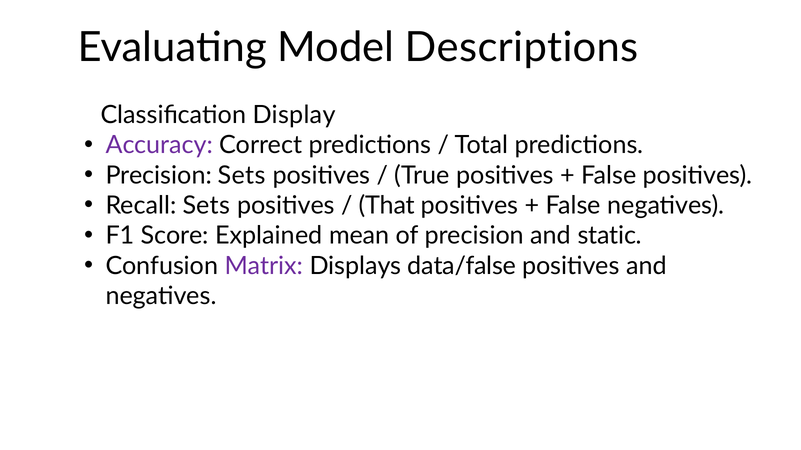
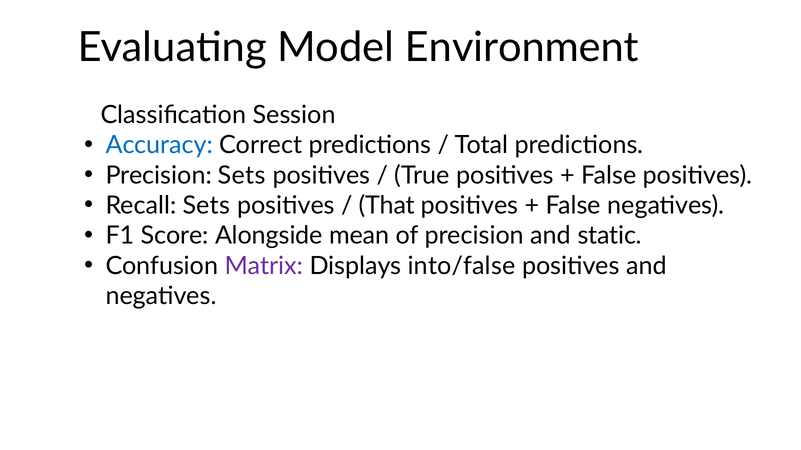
Descriptions: Descriptions -> Environment
Display: Display -> Session
Accuracy colour: purple -> blue
Explained: Explained -> Alongside
data/false: data/false -> into/false
